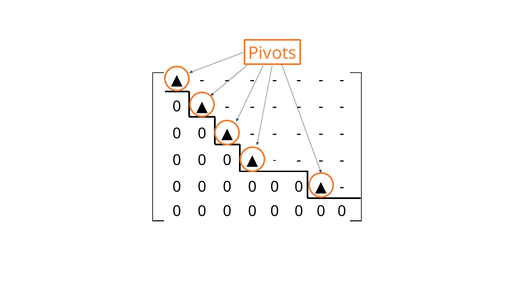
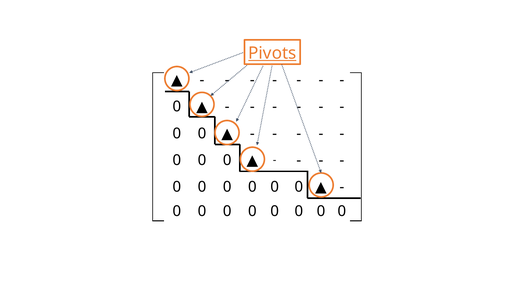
Pivots underline: none -> present
